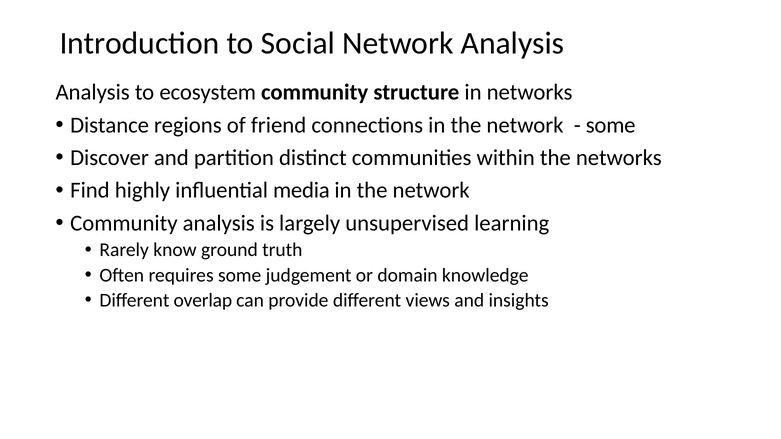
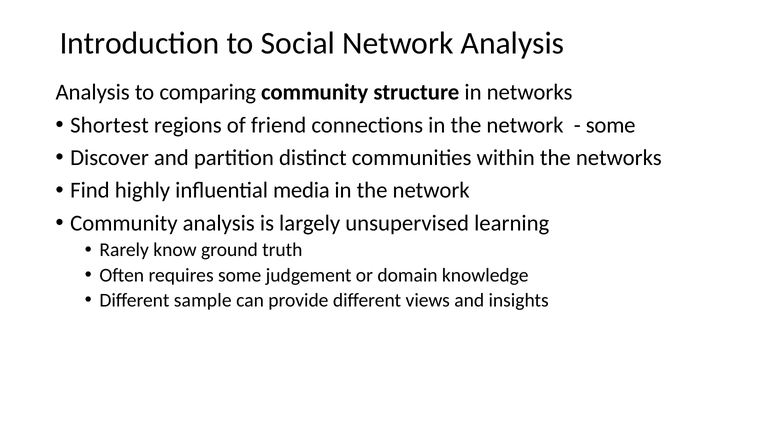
ecosystem: ecosystem -> comparing
Distance: Distance -> Shortest
overlap: overlap -> sample
